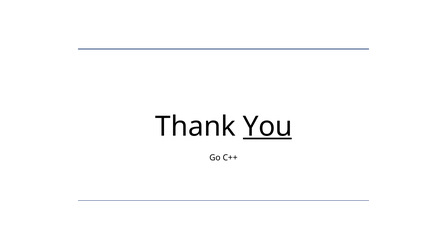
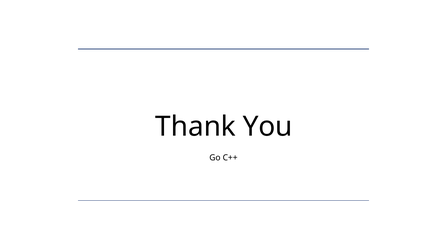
You underline: present -> none
